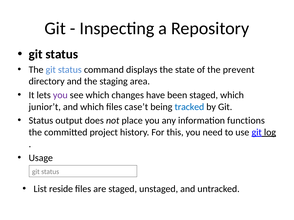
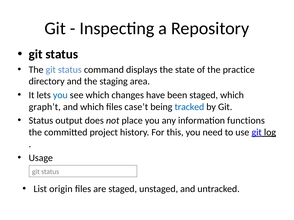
prevent: prevent -> practice
you at (60, 95) colour: purple -> blue
junior’t: junior’t -> graph’t
reside: reside -> origin
